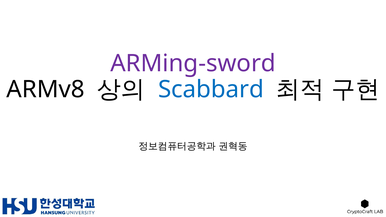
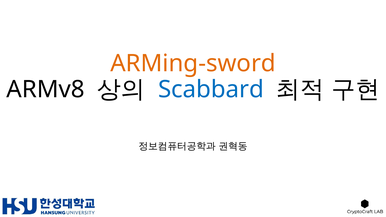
ARMing-sword colour: purple -> orange
